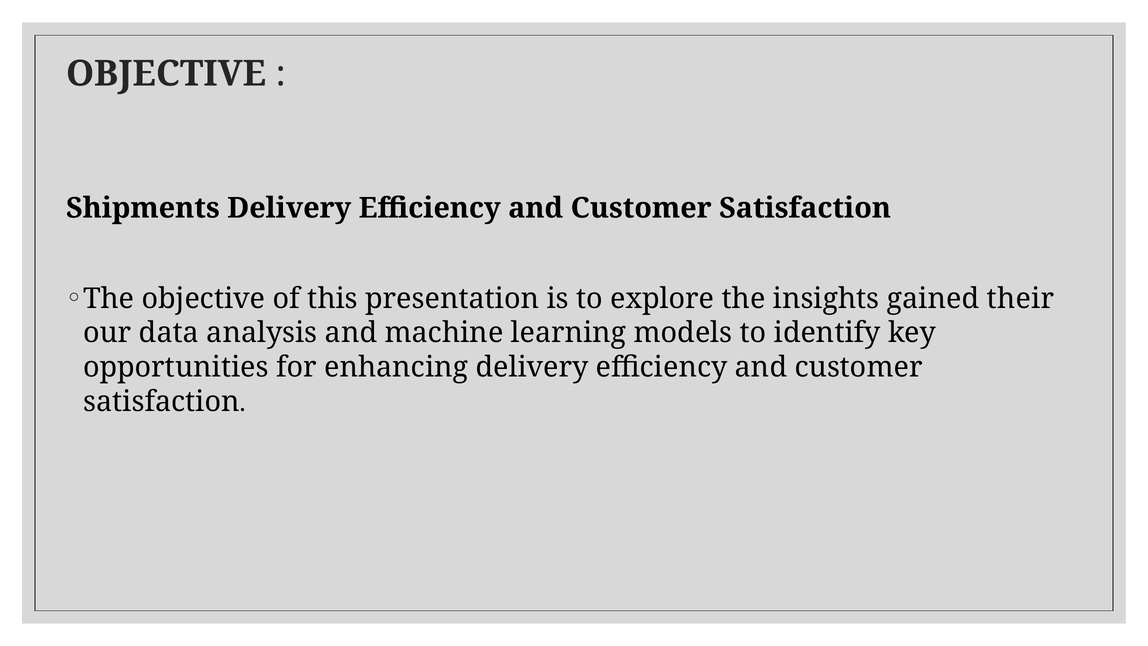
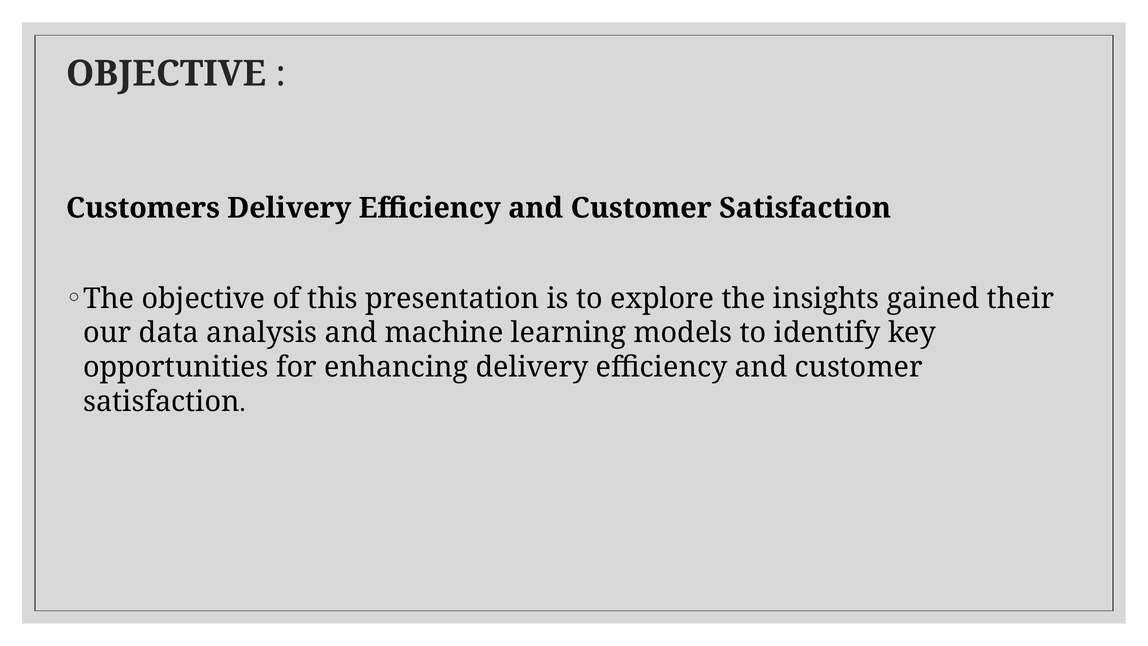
Shipments: Shipments -> Customers
